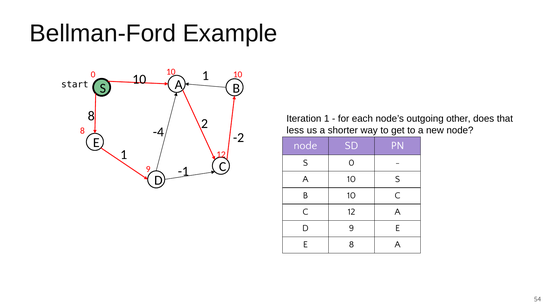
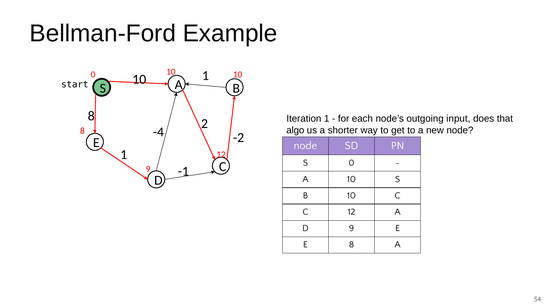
other: other -> input
less: less -> algo
